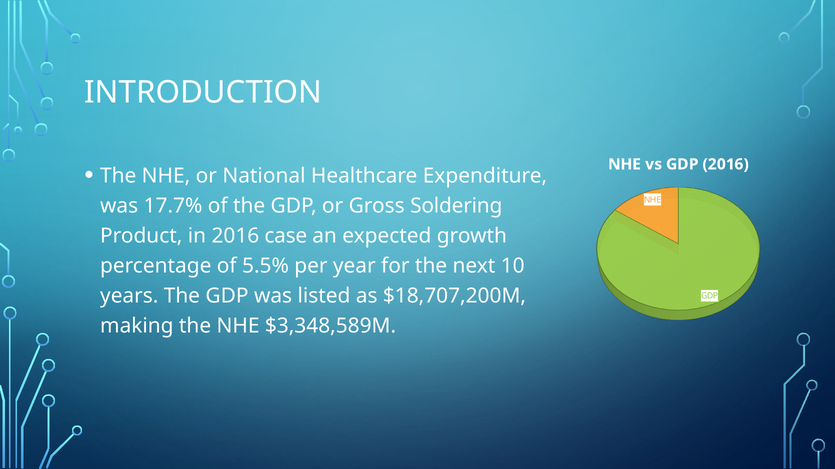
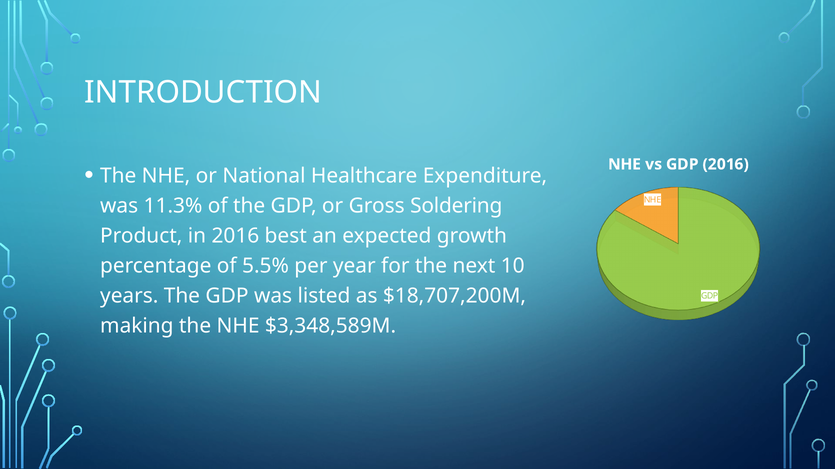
17.7%: 17.7% -> 11.3%
case: case -> best
